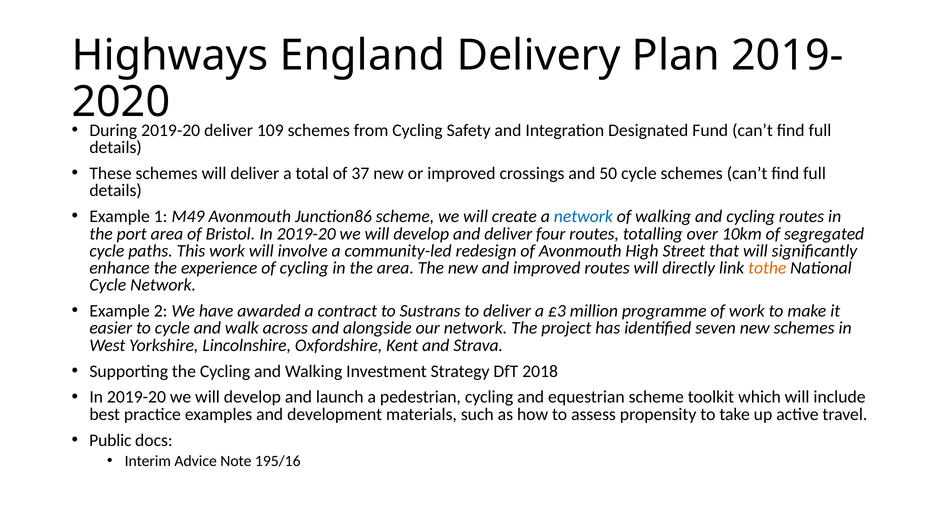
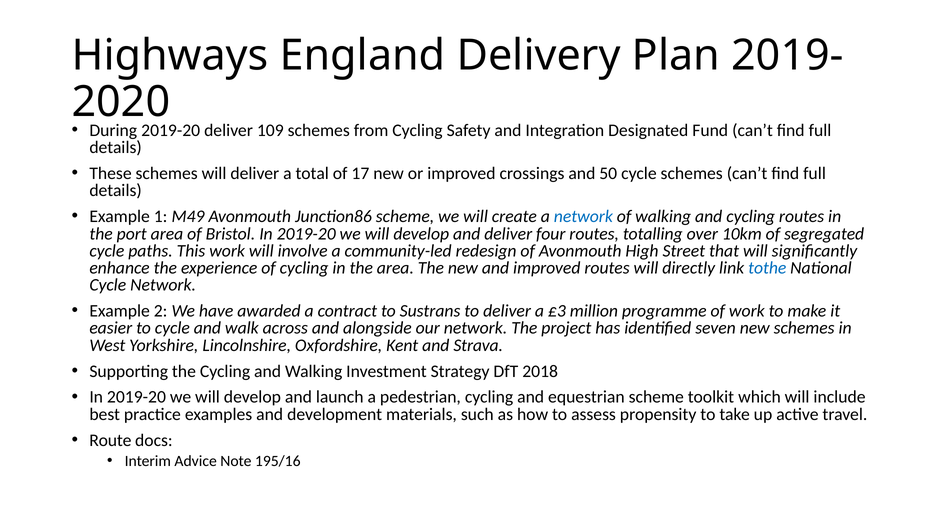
37: 37 -> 17
tothe colour: orange -> blue
Public: Public -> Route
